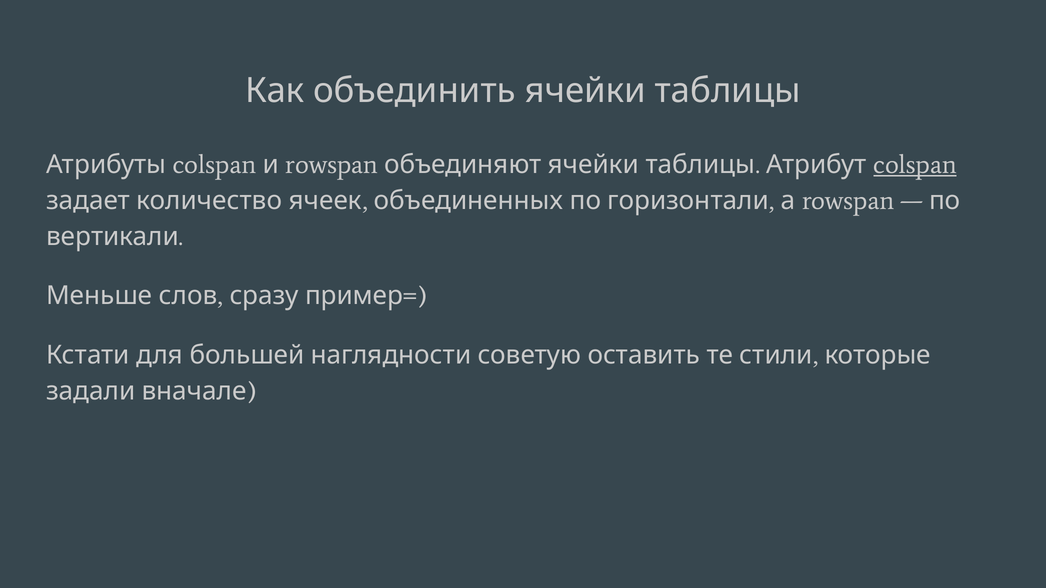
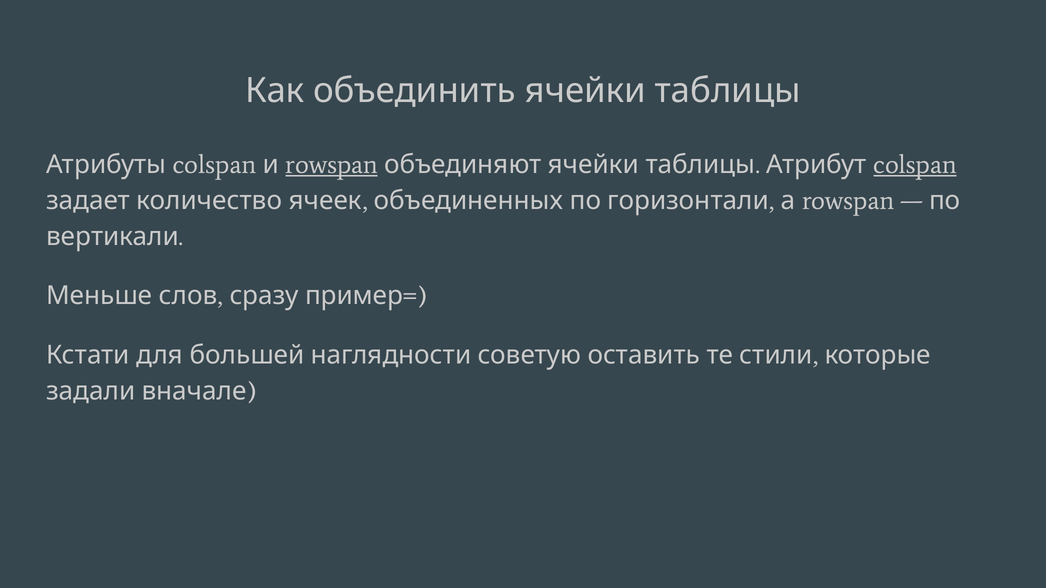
rowspan at (332, 164) underline: none -> present
